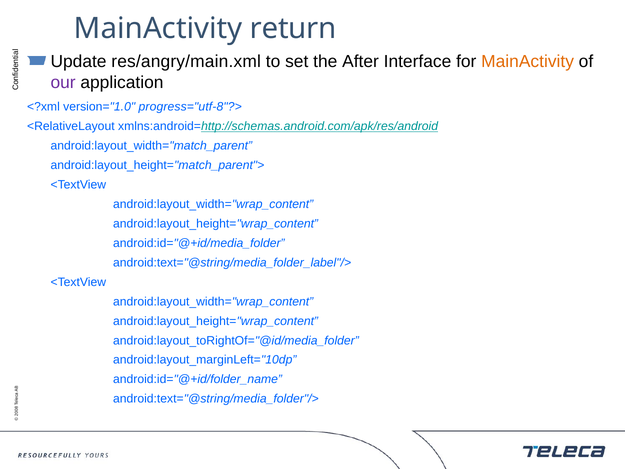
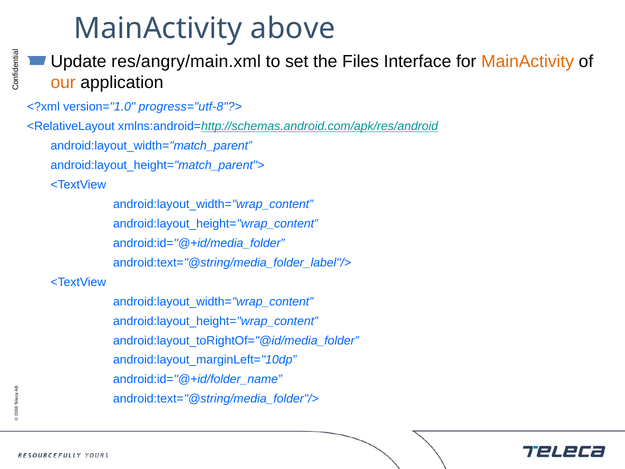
return: return -> above
After: After -> Files
our colour: purple -> orange
